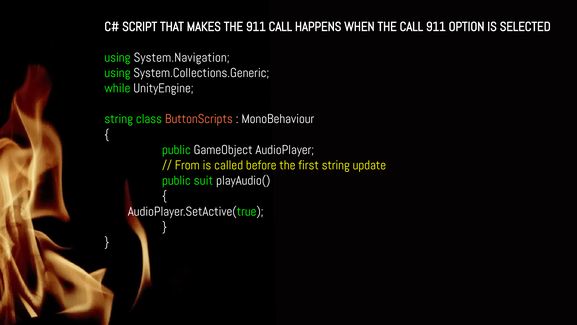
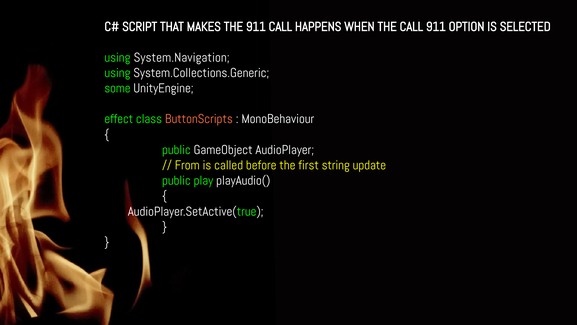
while: while -> some
string at (119, 119): string -> effect
suit: suit -> play
